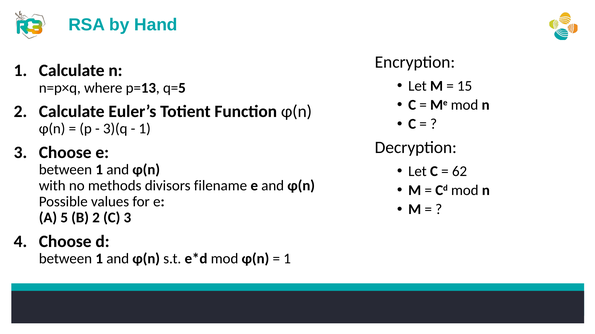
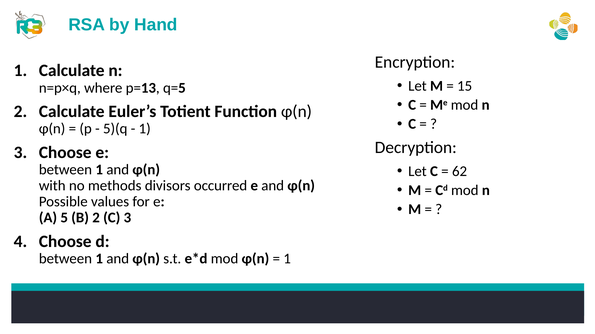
3)(q: 3)(q -> 5)(q
filename: filename -> occurred
